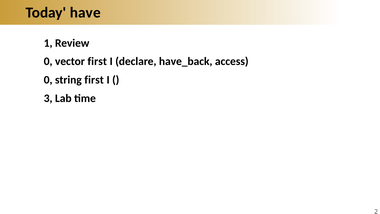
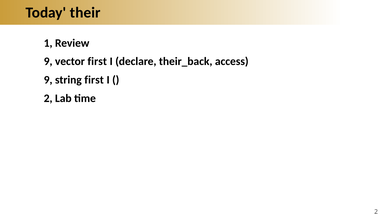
have: have -> their
0 at (48, 61): 0 -> 9
have_back: have_back -> their_back
0 at (48, 80): 0 -> 9
3 at (48, 98): 3 -> 2
